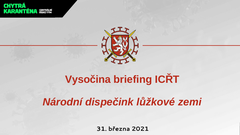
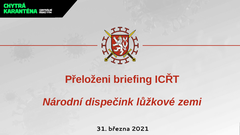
Vysočina: Vysočina -> Přeloženi
